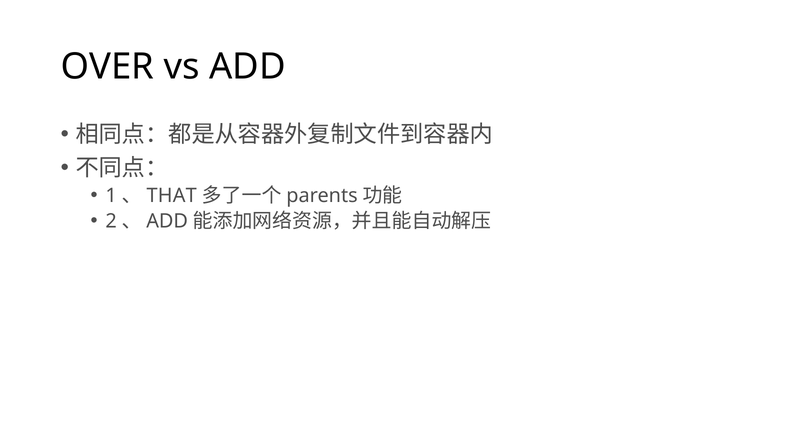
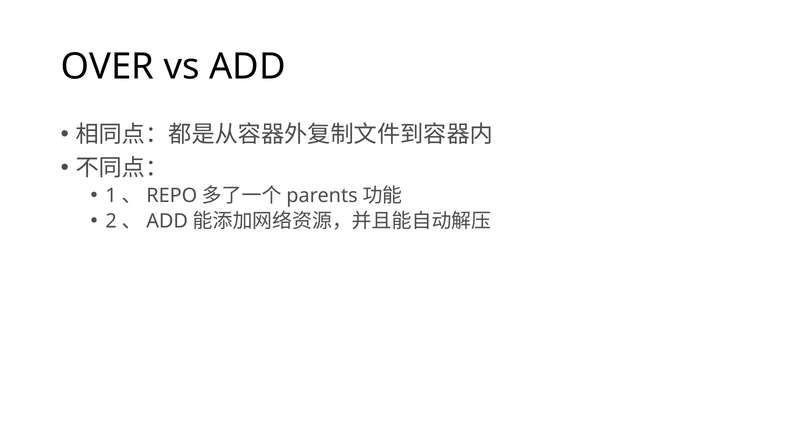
THAT: THAT -> REPO
